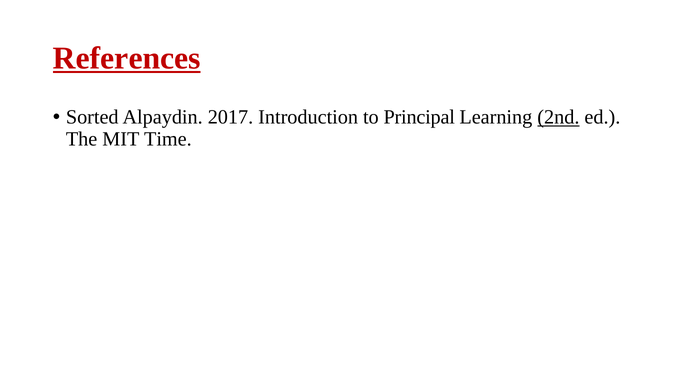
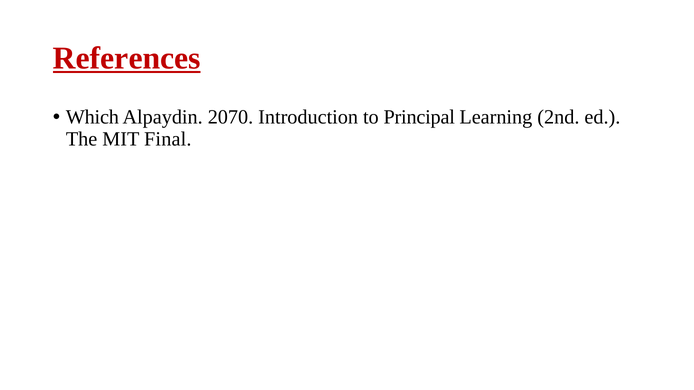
Sorted: Sorted -> Which
2017: 2017 -> 2070
2nd underline: present -> none
Time: Time -> Final
